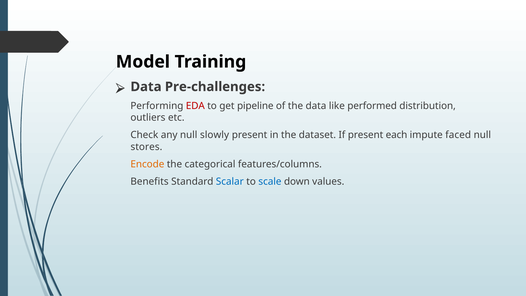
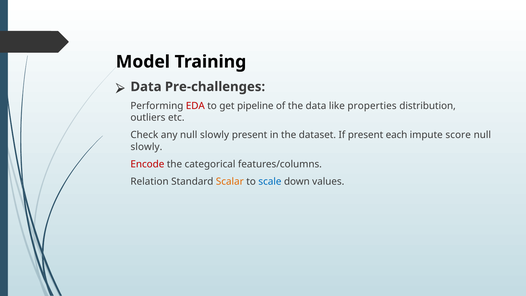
performed: performed -> properties
faced: faced -> score
stores at (146, 147): stores -> slowly
Encode colour: orange -> red
Benefits: Benefits -> Relation
Scalar colour: blue -> orange
